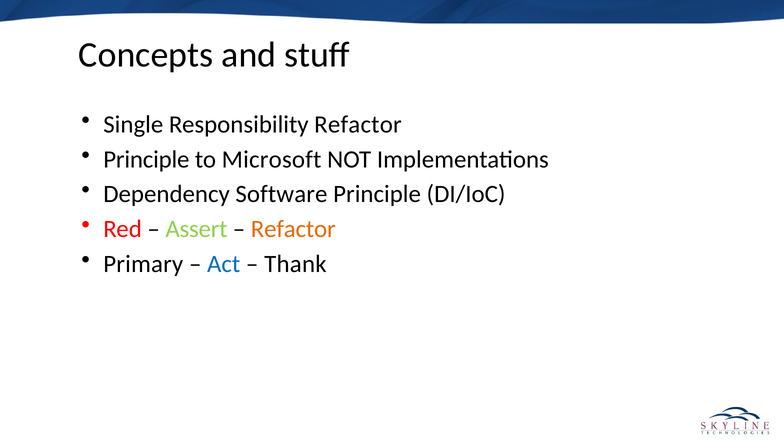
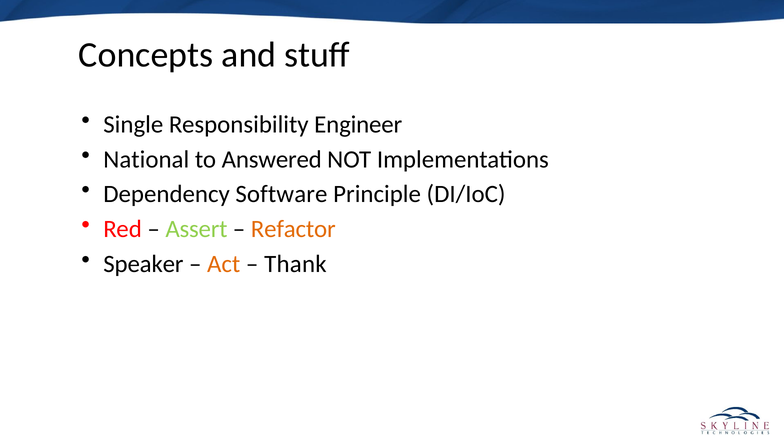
Responsibility Refactor: Refactor -> Engineer
Principle at (146, 159): Principle -> National
Microsoft: Microsoft -> Answered
Primary: Primary -> Speaker
Act colour: blue -> orange
